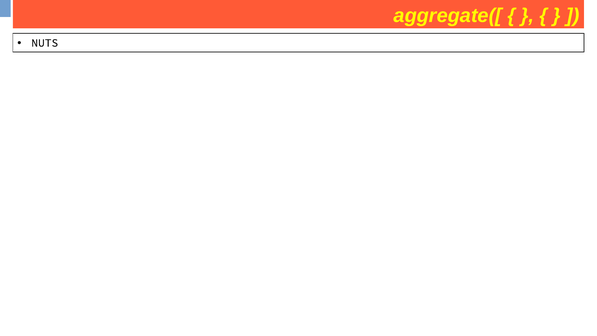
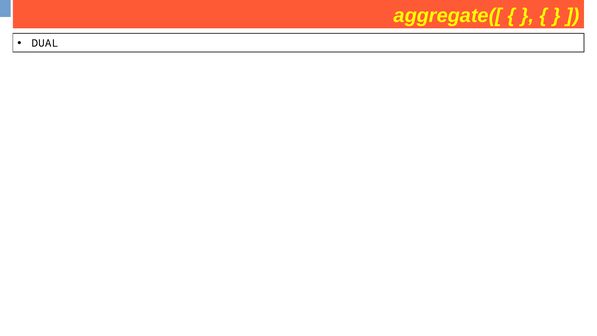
NUTS: NUTS -> DUAL
